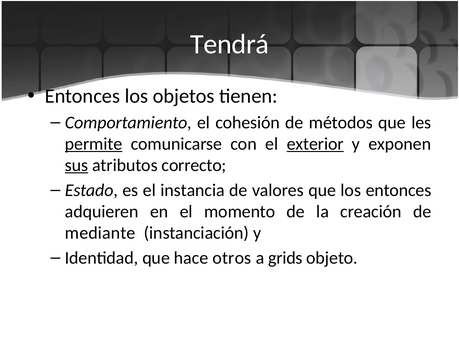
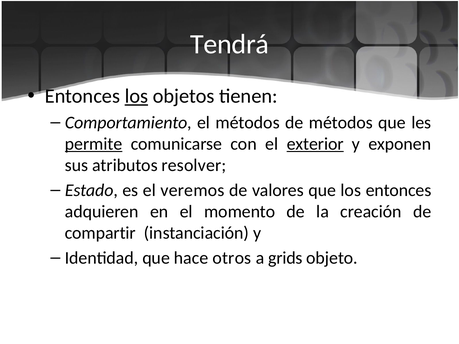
los at (136, 96) underline: none -> present
el cohesión: cohesión -> métodos
sus underline: present -> none
correcto: correcto -> resolver
instancia: instancia -> veremos
mediante: mediante -> compartir
